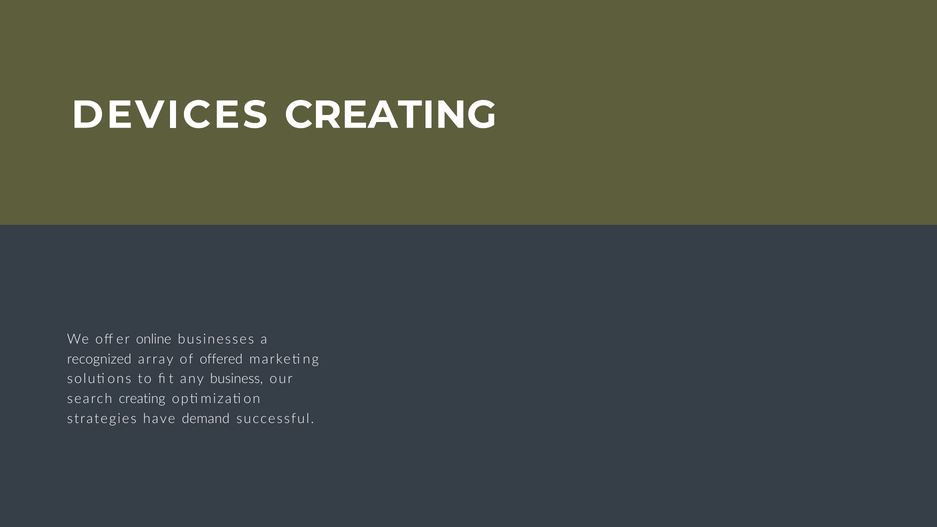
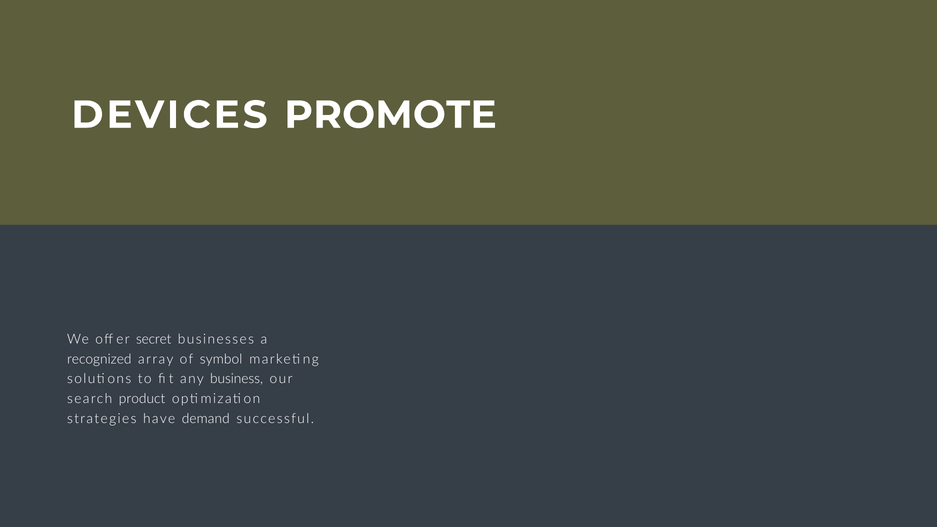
DEVICES CREATING: CREATING -> PROMOTE
online: online -> secret
offered: offered -> symbol
search creating: creating -> product
